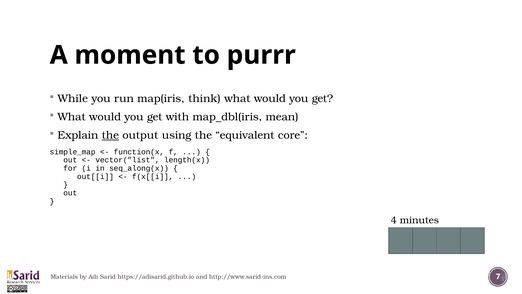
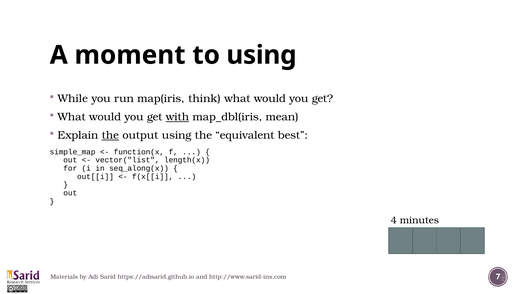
to purrr: purrr -> using
with underline: none -> present
core: core -> best
